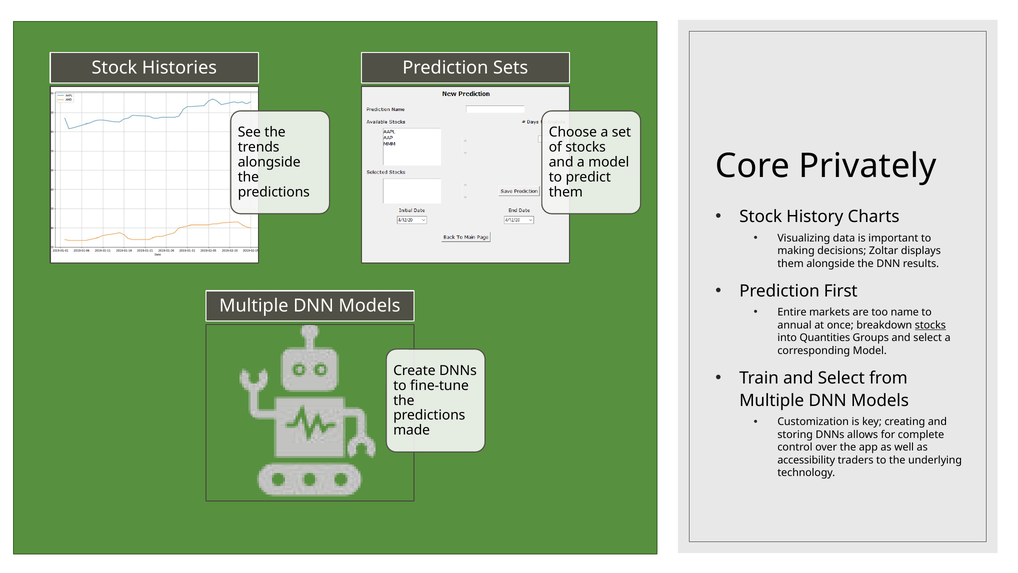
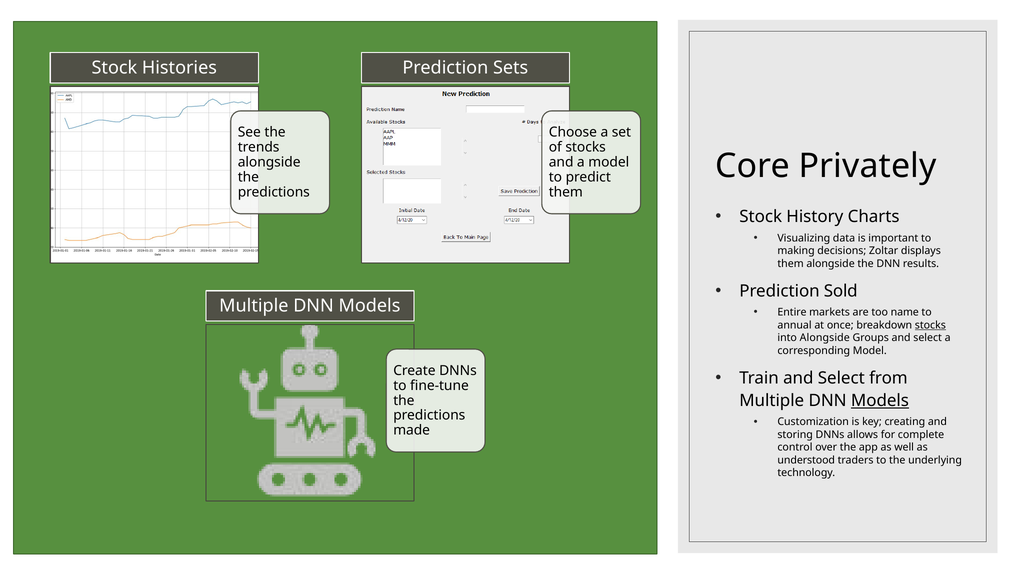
First: First -> Sold
into Quantities: Quantities -> Alongside
Models at (880, 400) underline: none -> present
accessibility: accessibility -> understood
